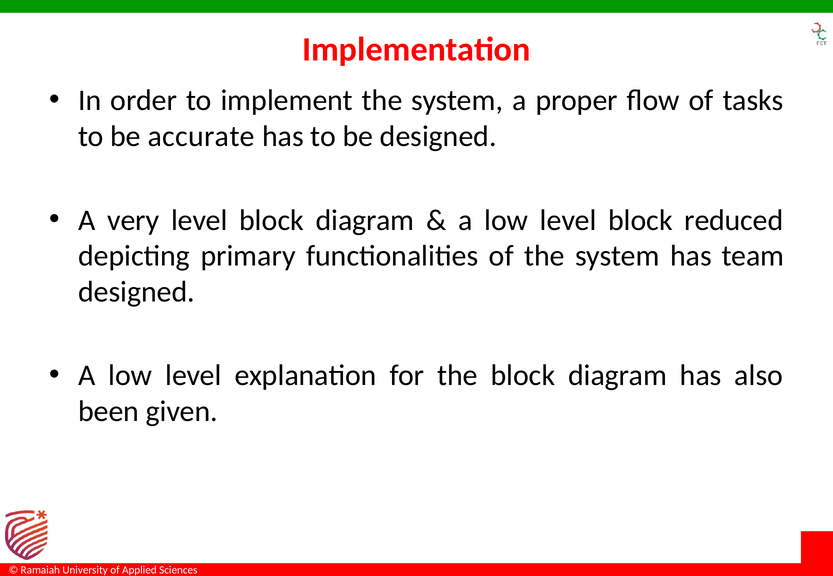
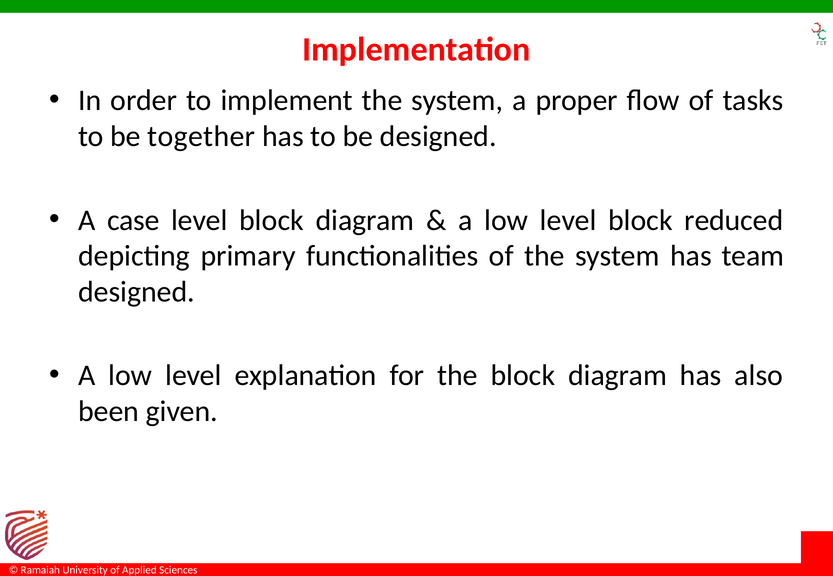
accurate: accurate -> together
very: very -> case
